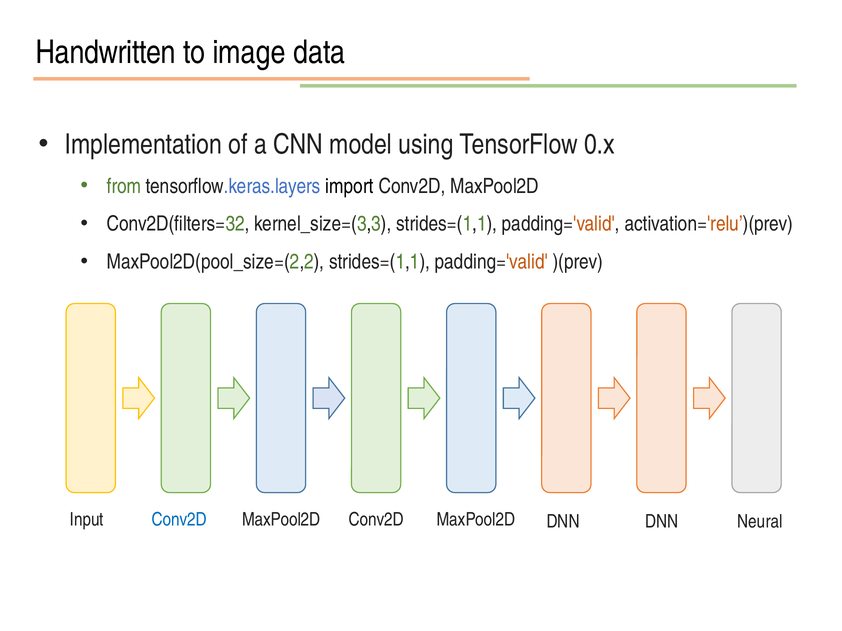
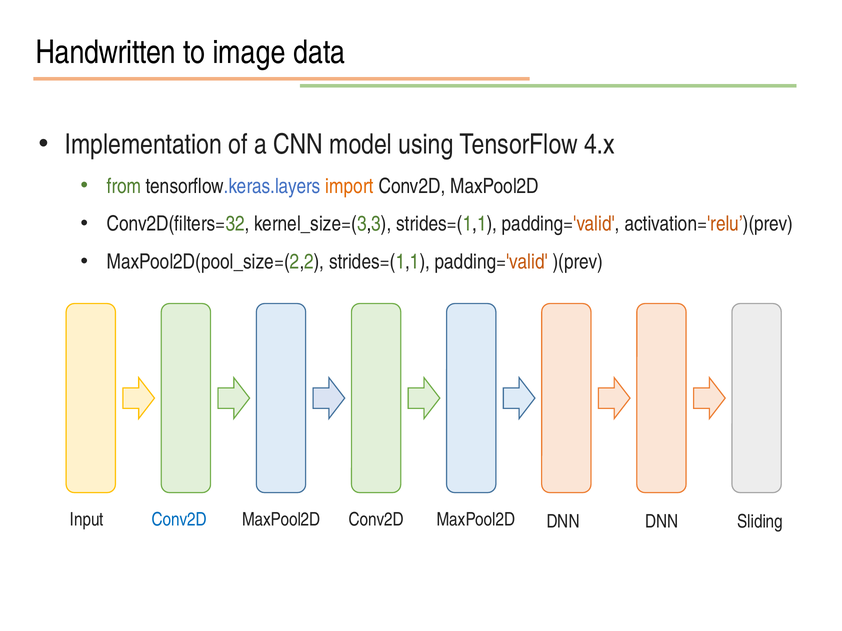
0.x: 0.x -> 4.x
import colour: black -> orange
Neural: Neural -> Sliding
